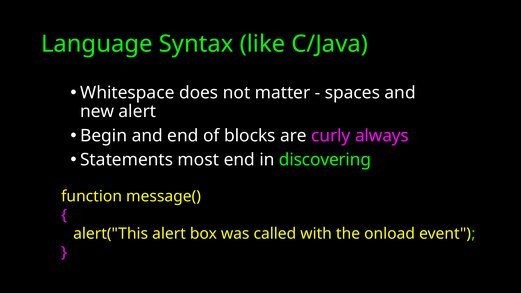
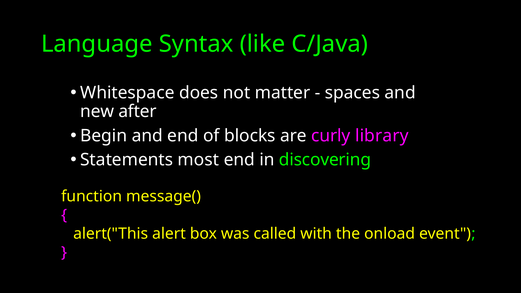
new alert: alert -> after
always: always -> library
